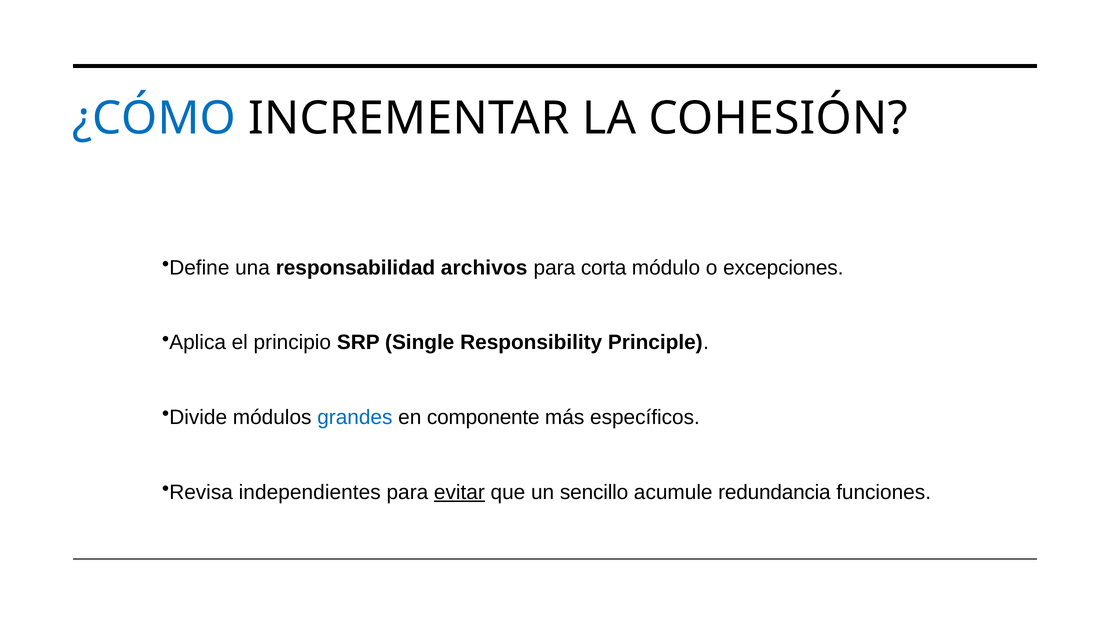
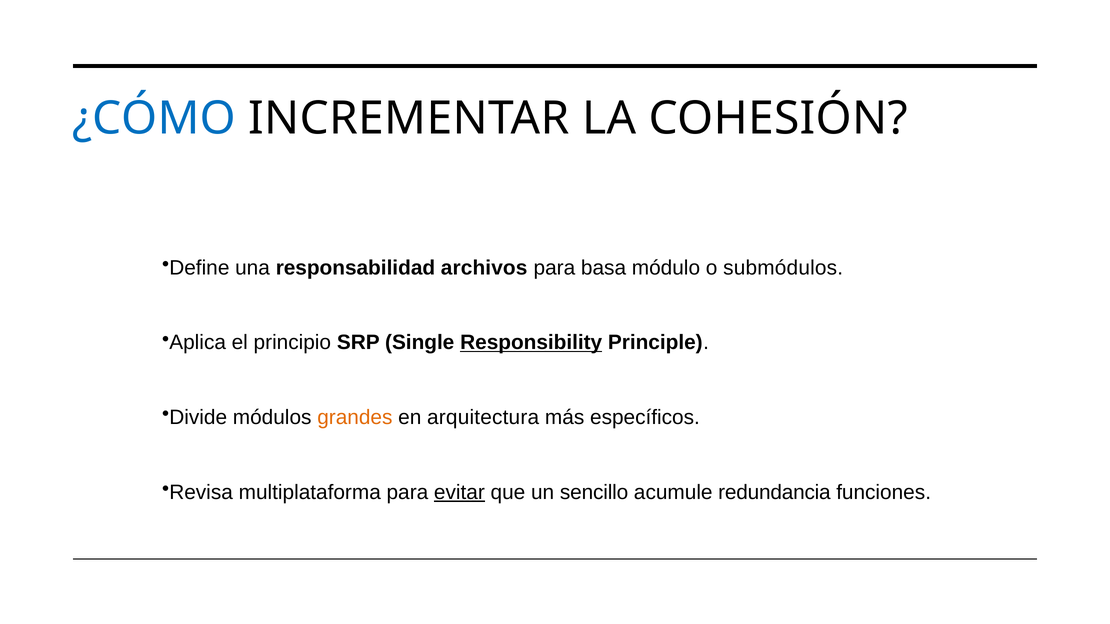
corta: corta -> basa
excepciones: excepciones -> submódulos
Responsibility underline: none -> present
grandes colour: blue -> orange
componente: componente -> arquitectura
independientes: independientes -> multiplataforma
